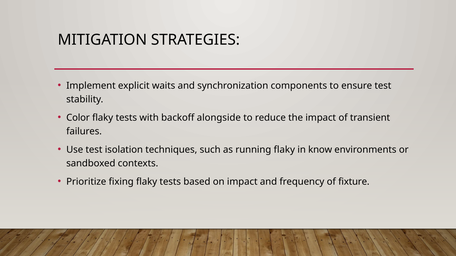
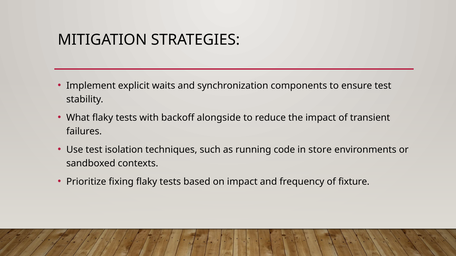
Color: Color -> What
running flaky: flaky -> code
know: know -> store
